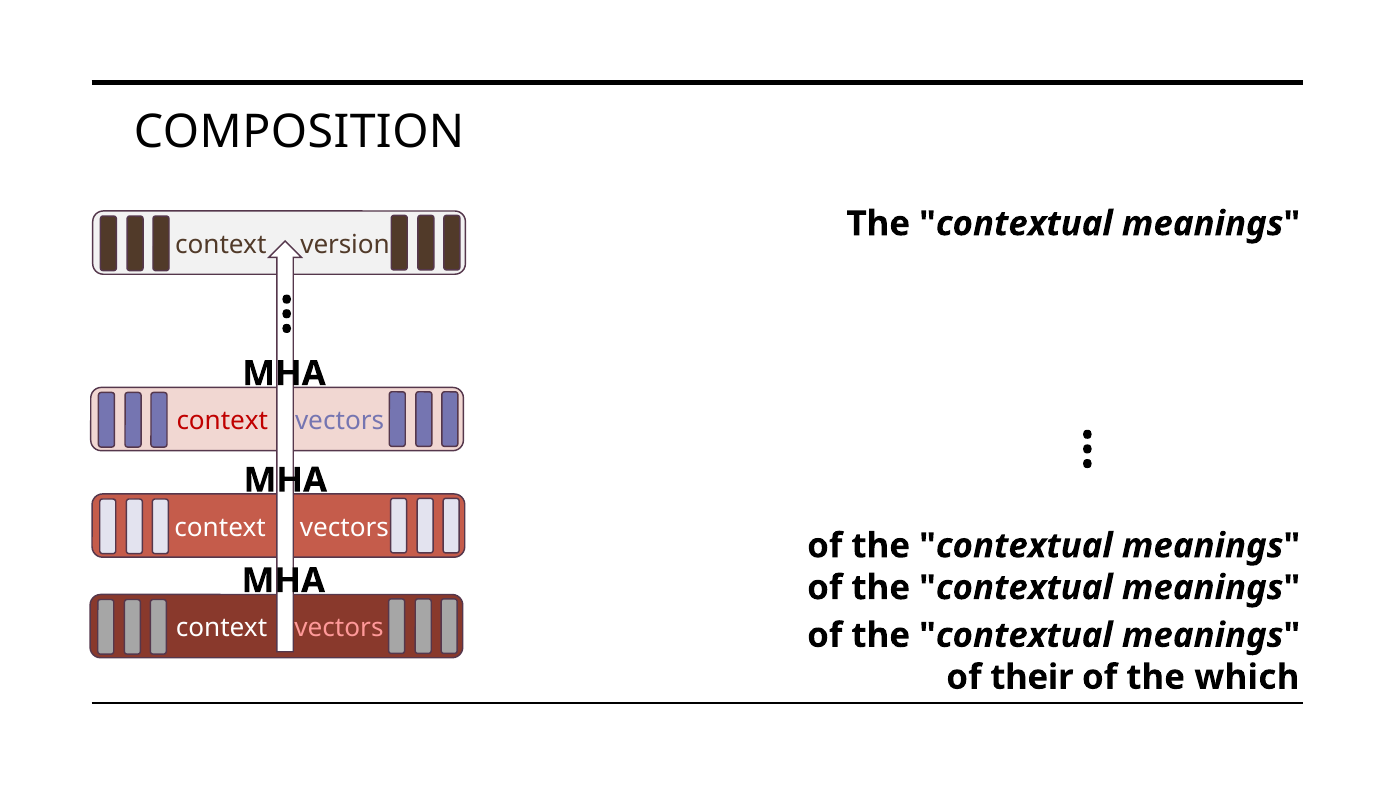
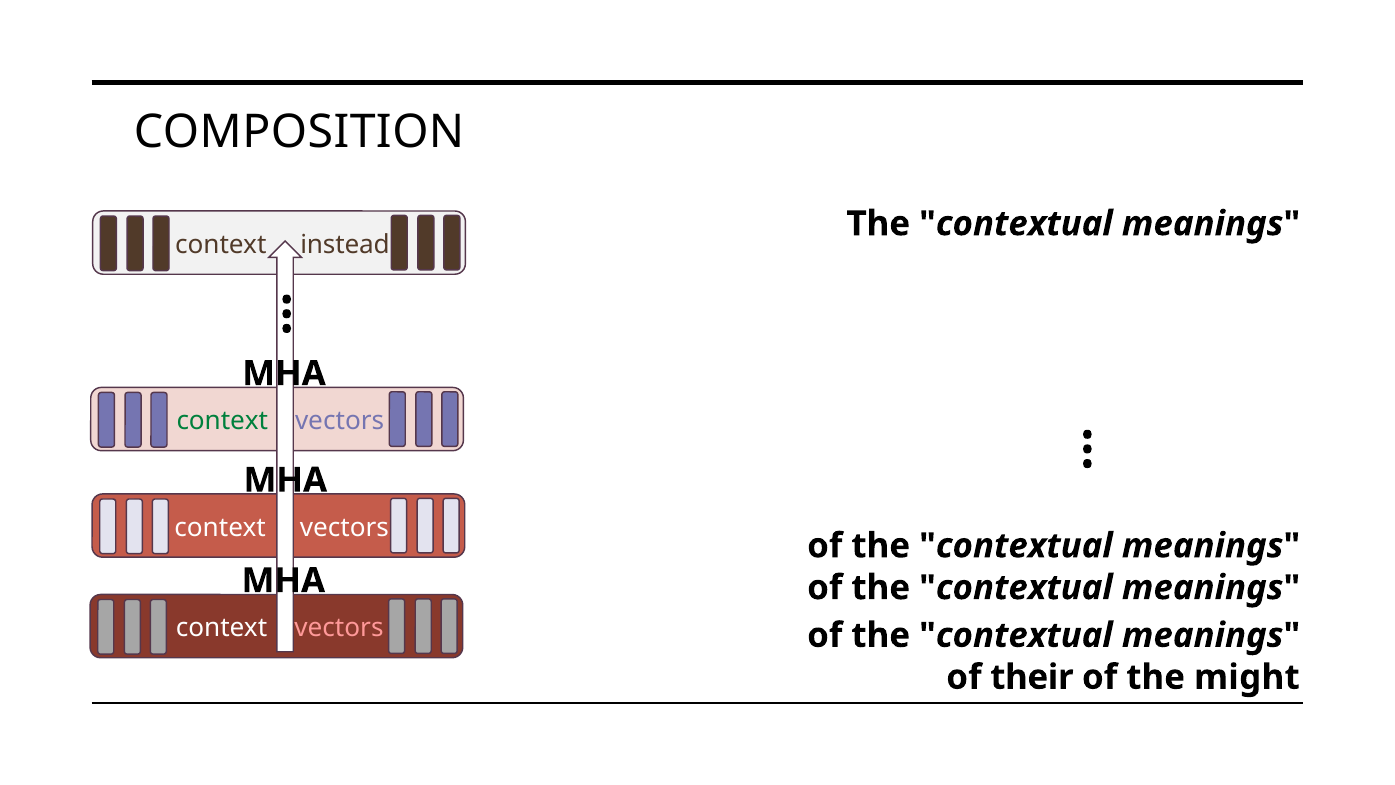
version: version -> instead
context at (222, 421) colour: red -> green
which: which -> might
